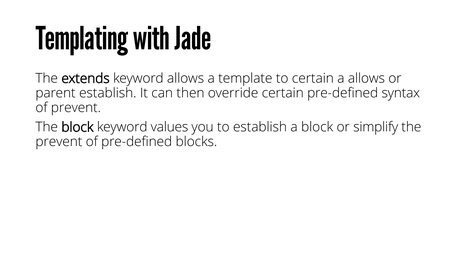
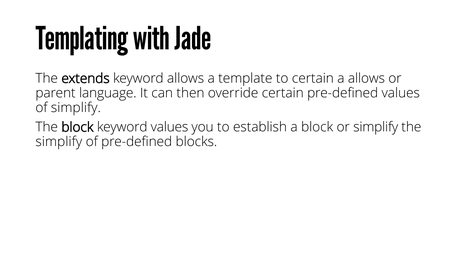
parent establish: establish -> language
pre-defined syntax: syntax -> values
of prevent: prevent -> simplify
prevent at (59, 142): prevent -> simplify
